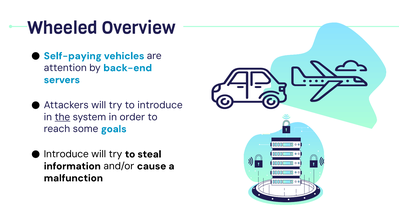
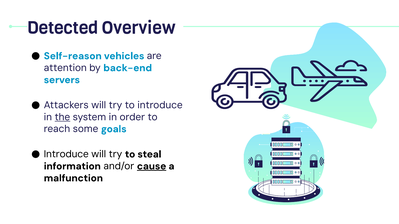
Wheeled: Wheeled -> Detected
Self-paying: Self-paying -> Self-reason
cause underline: none -> present
